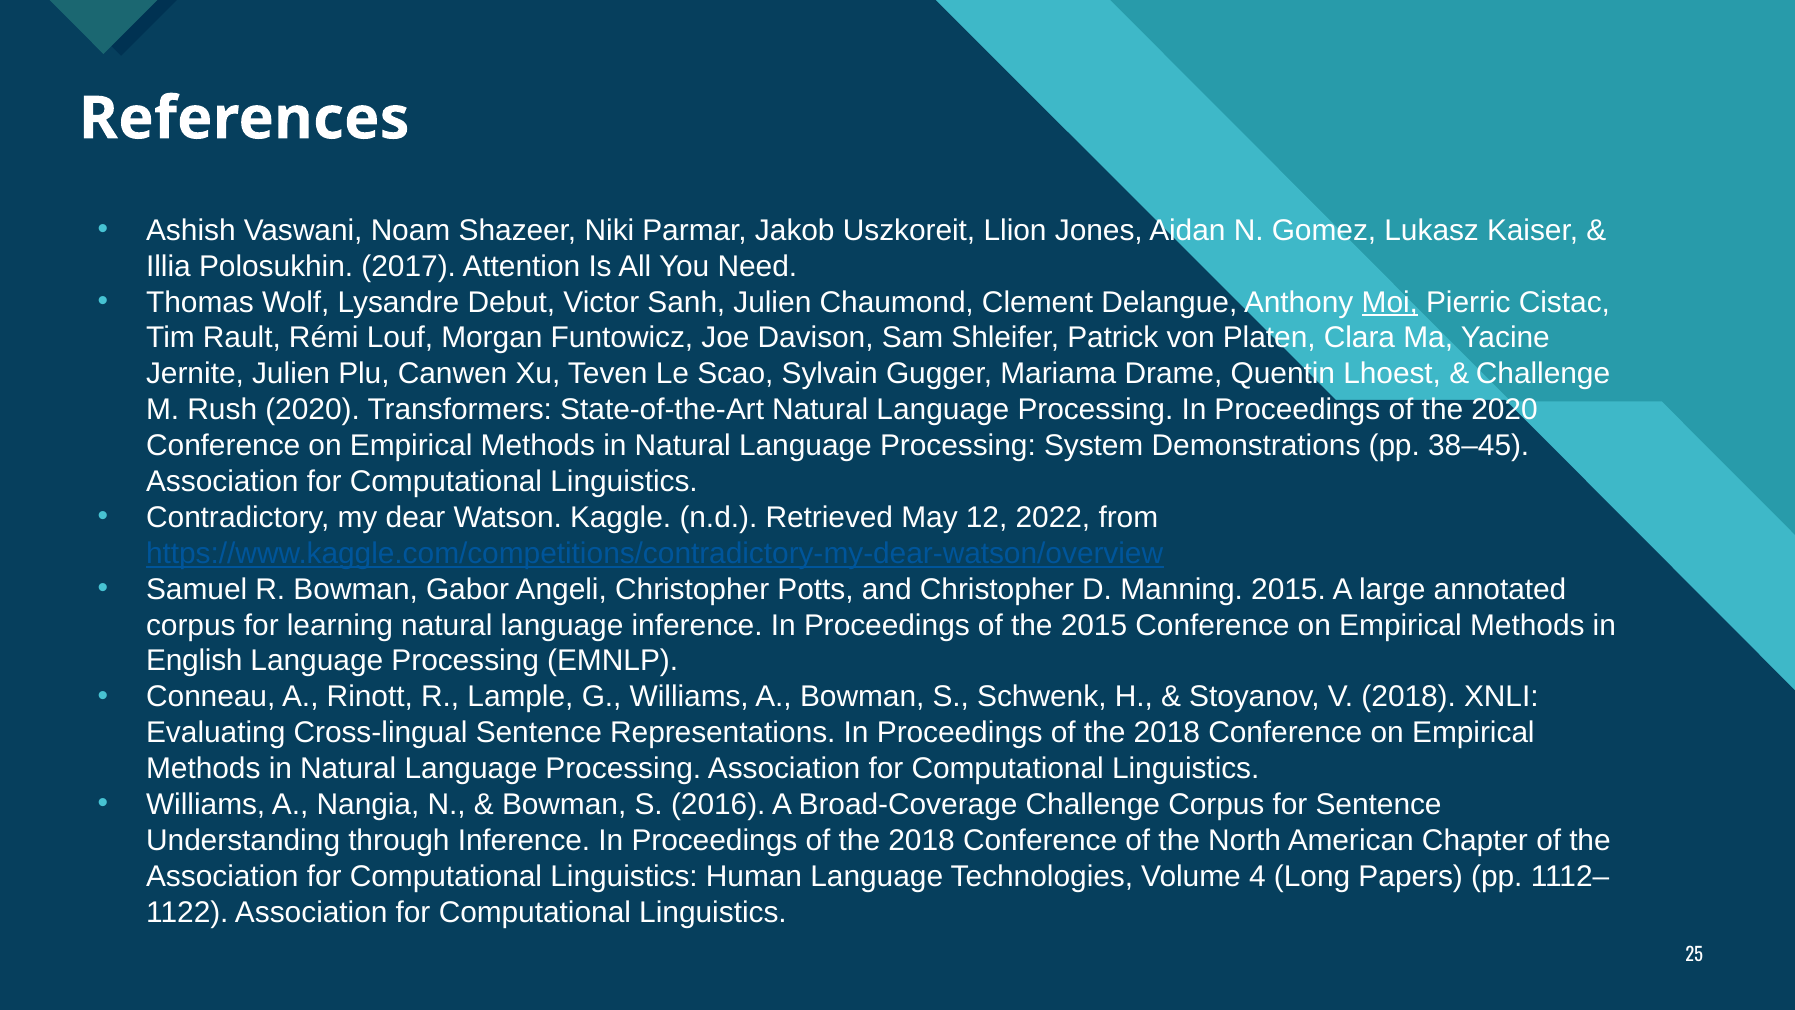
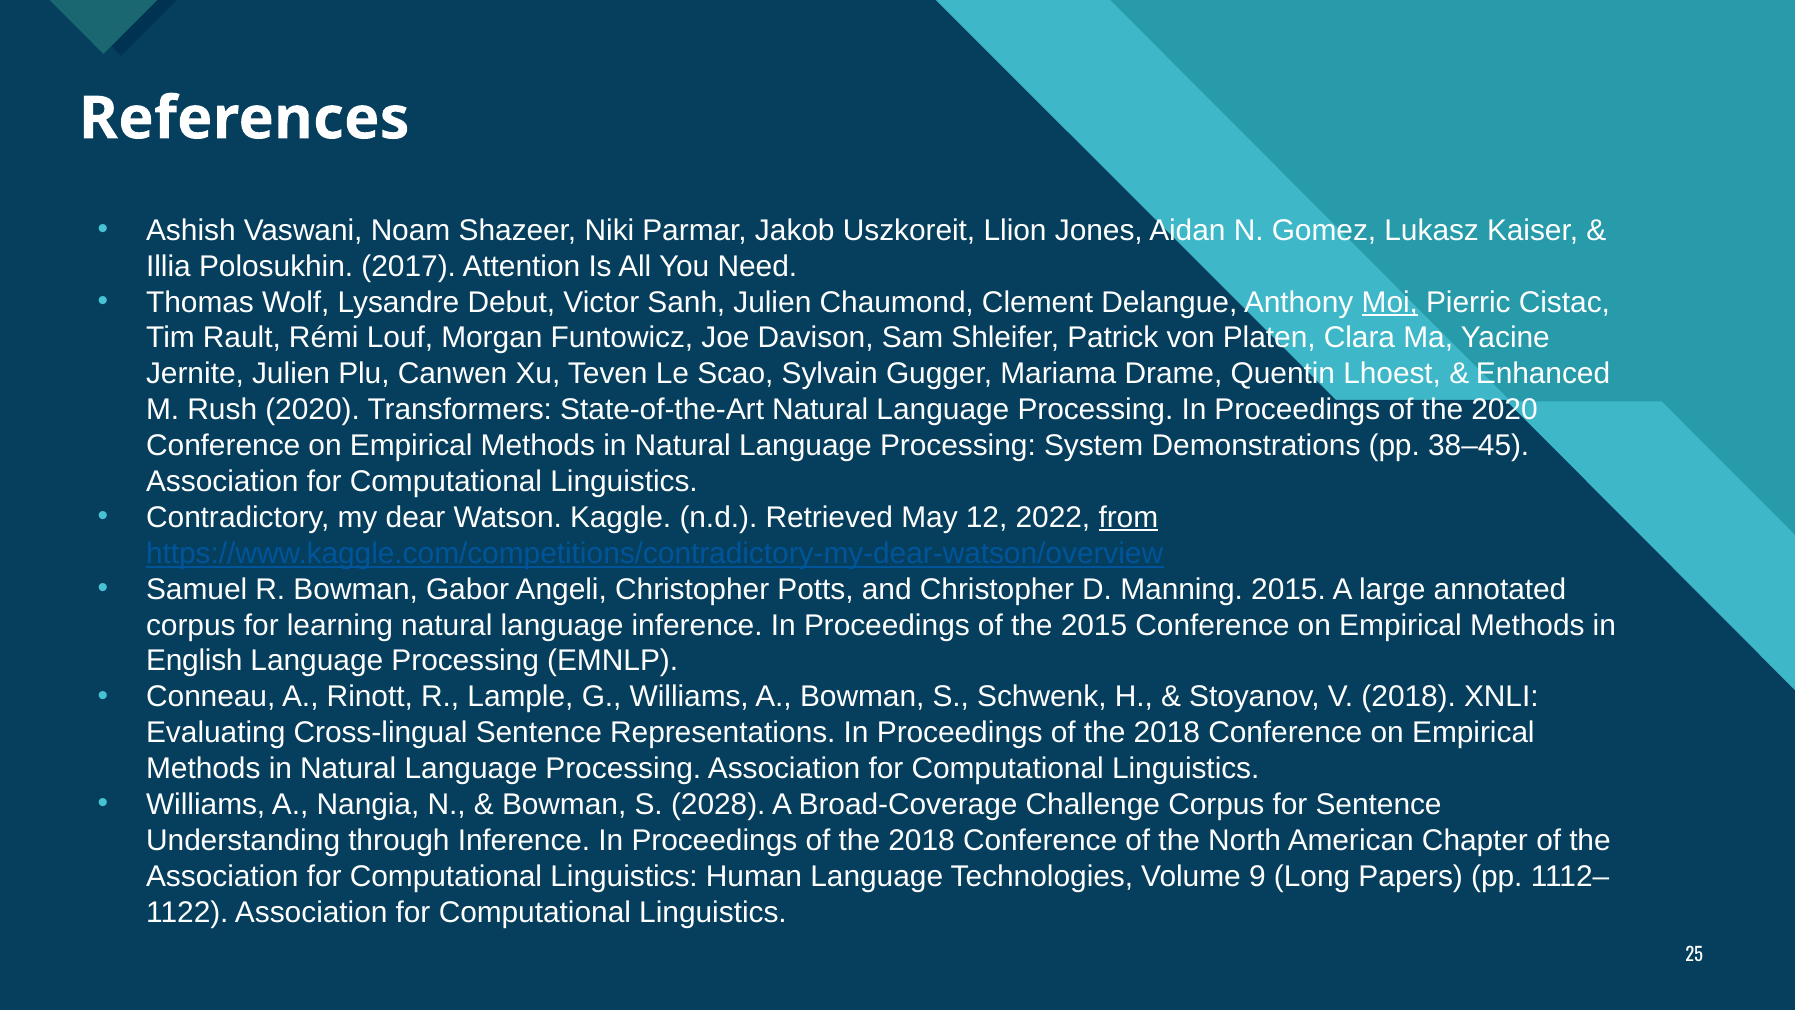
Challenge at (1543, 374): Challenge -> Enhanced
from underline: none -> present
2016: 2016 -> 2028
4: 4 -> 9
